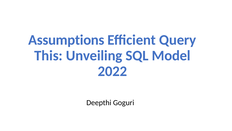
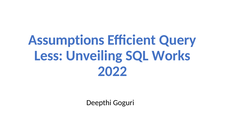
This: This -> Less
Model: Model -> Works
